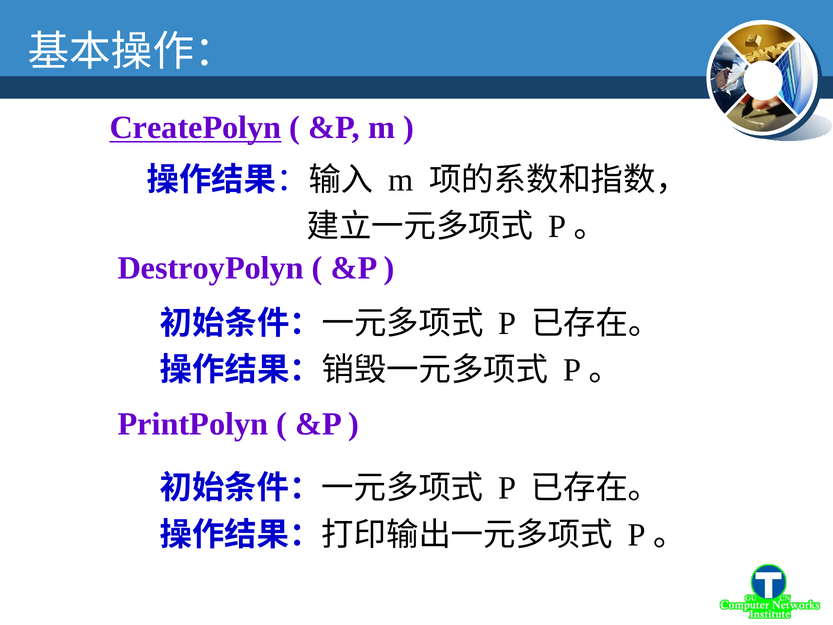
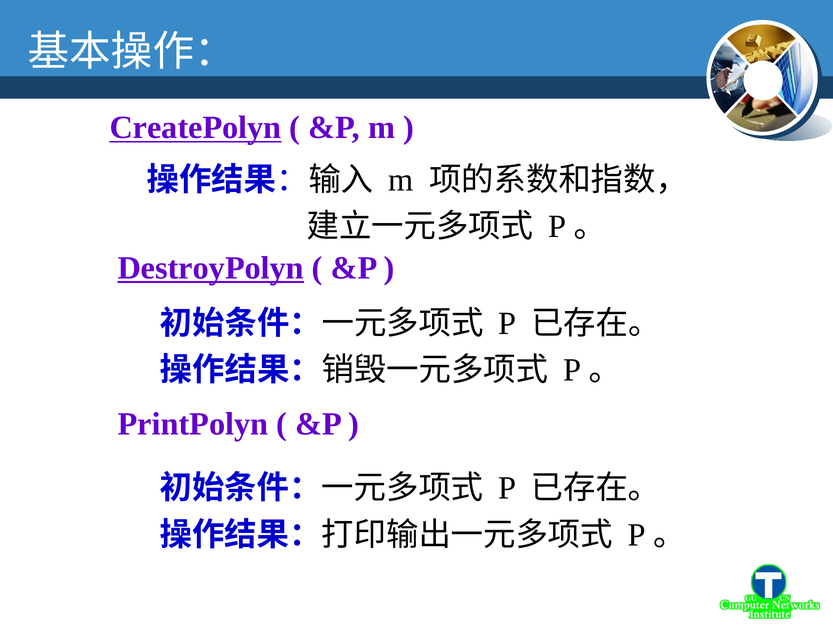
DestroyPolyn underline: none -> present
